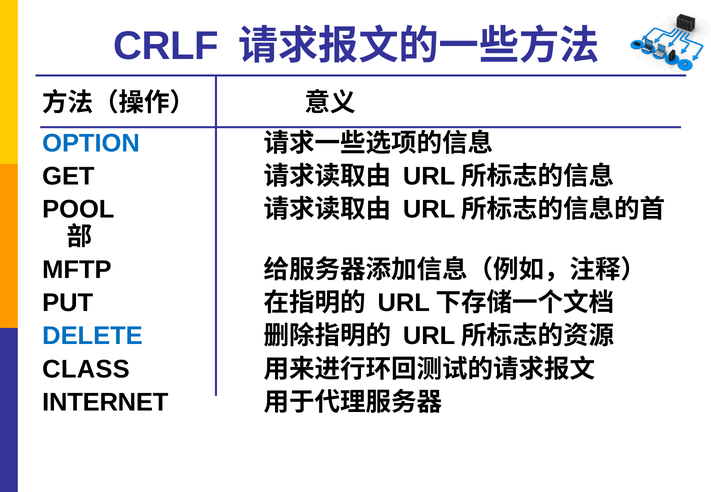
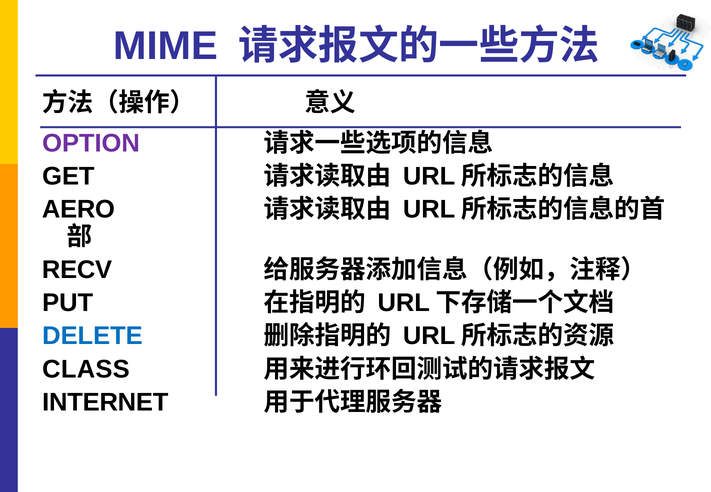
CRLF: CRLF -> MIME
OPTION colour: blue -> purple
POOL: POOL -> AERO
MFTP: MFTP -> RECV
